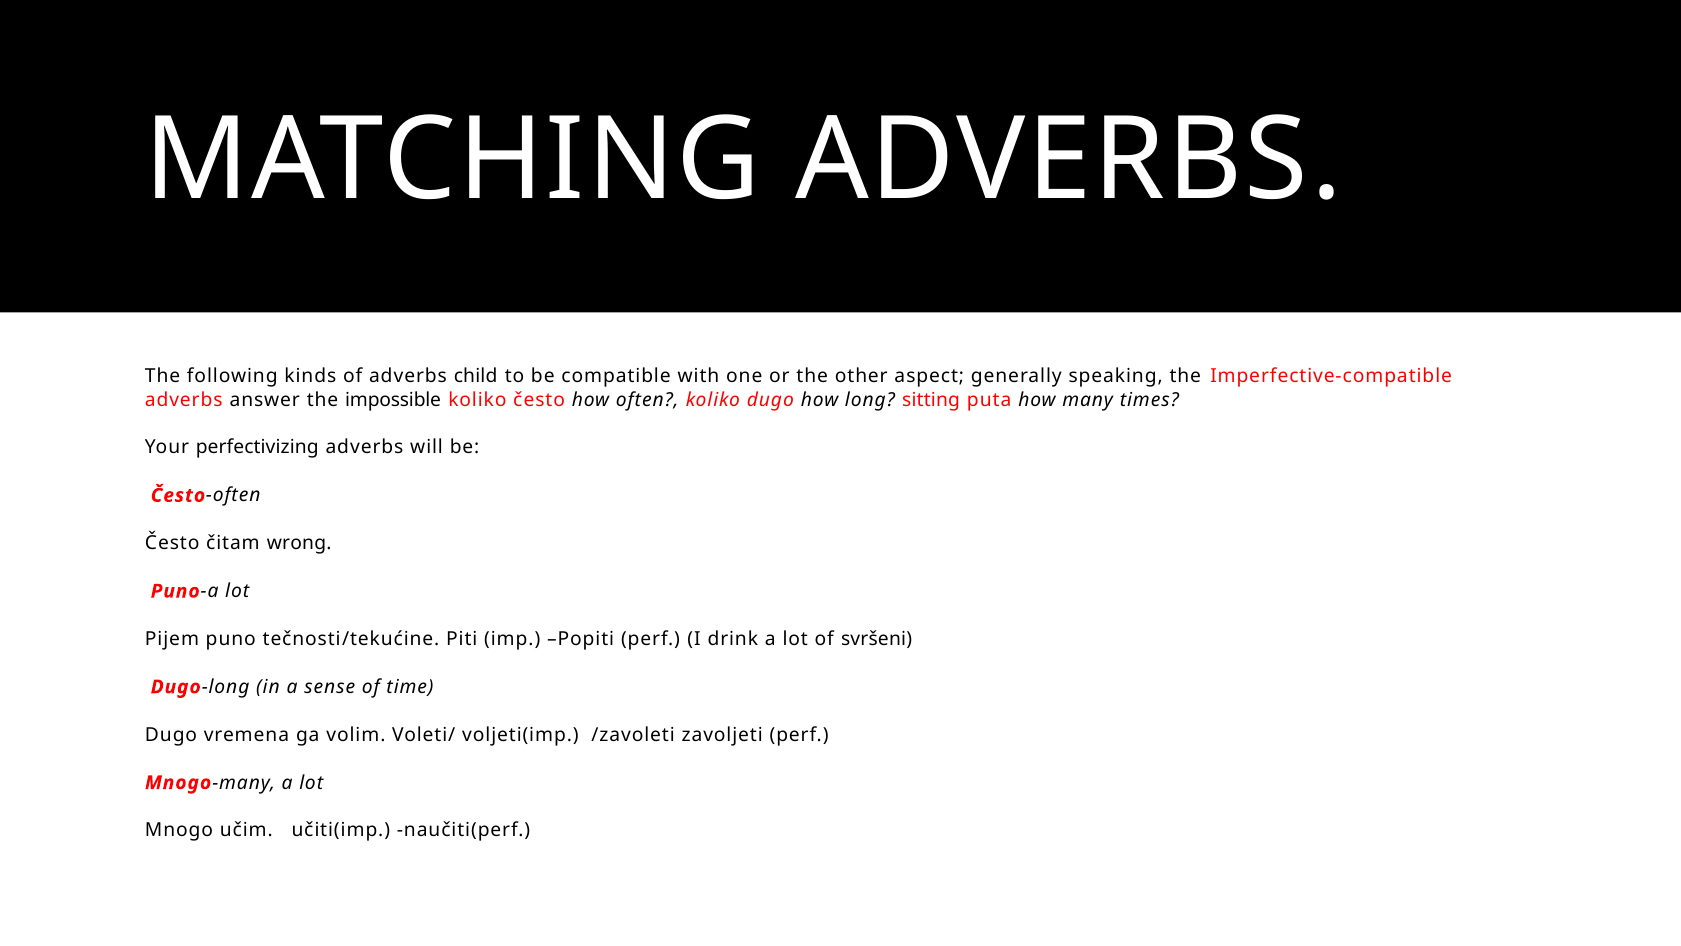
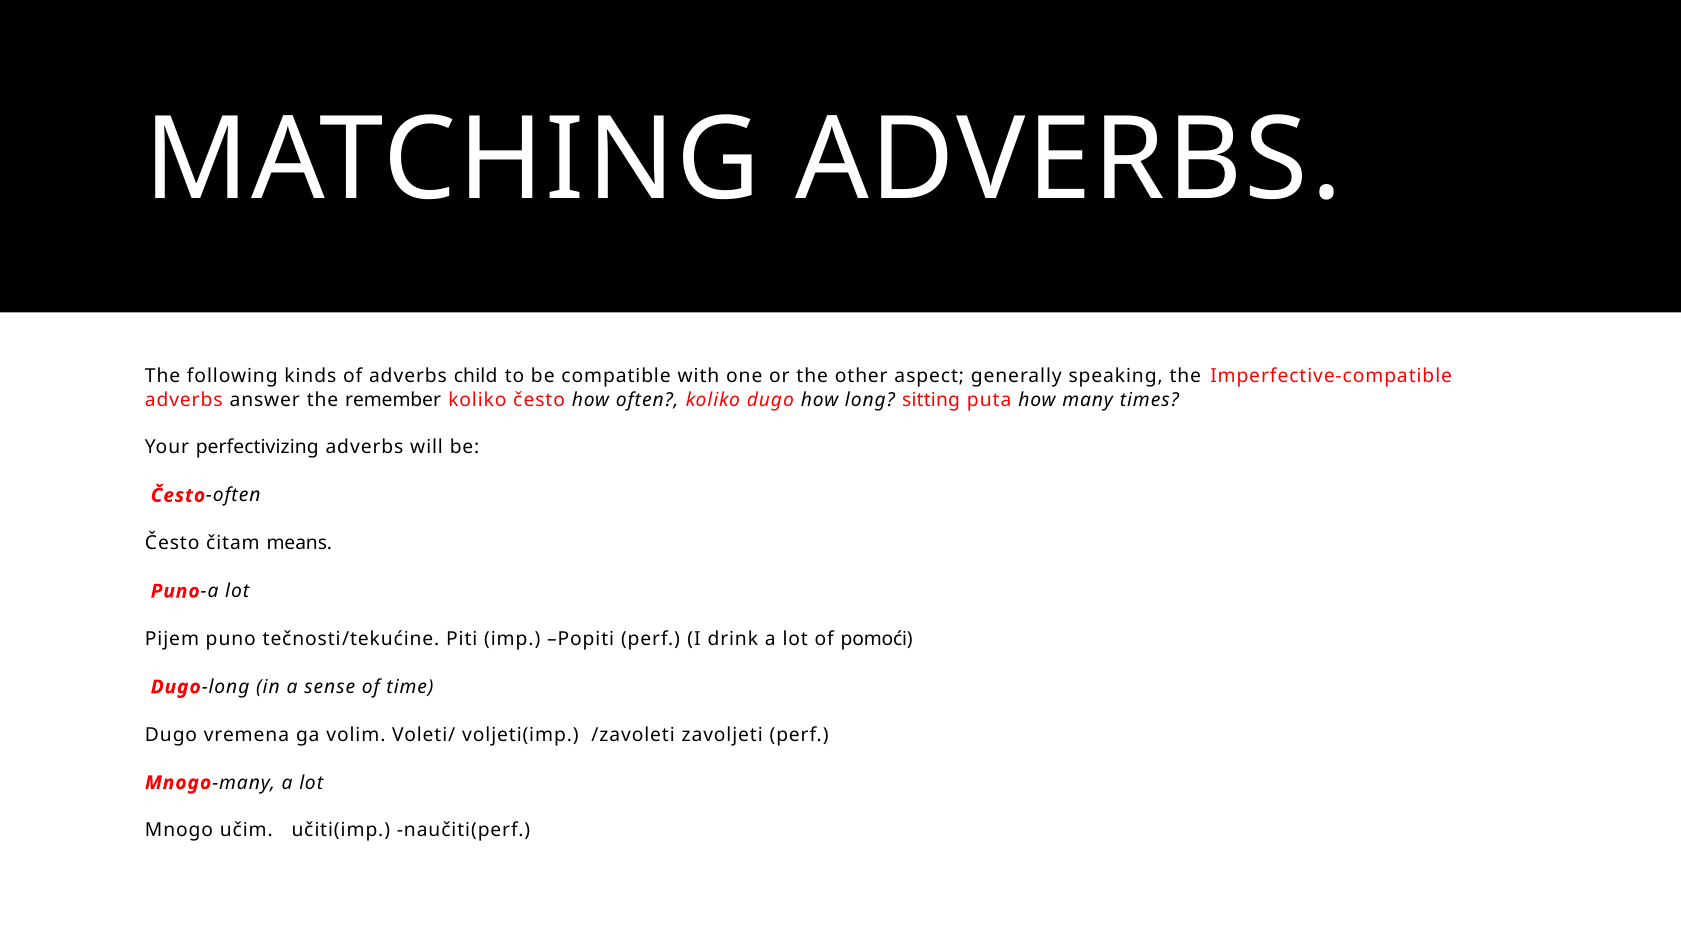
impossible: impossible -> remember
wrong: wrong -> means
svršeni: svršeni -> pomoći
